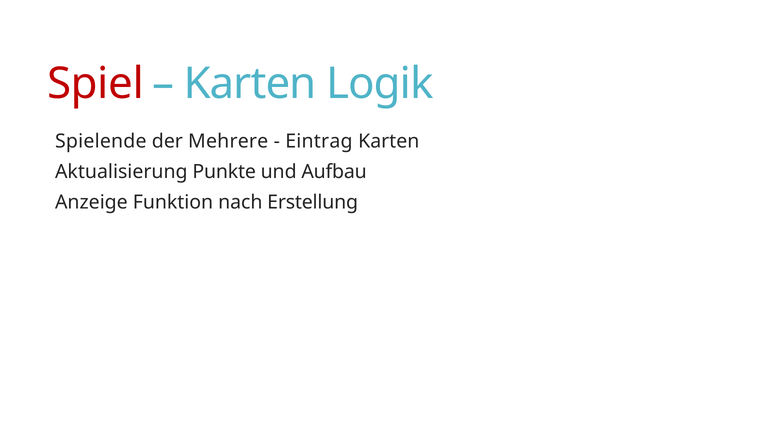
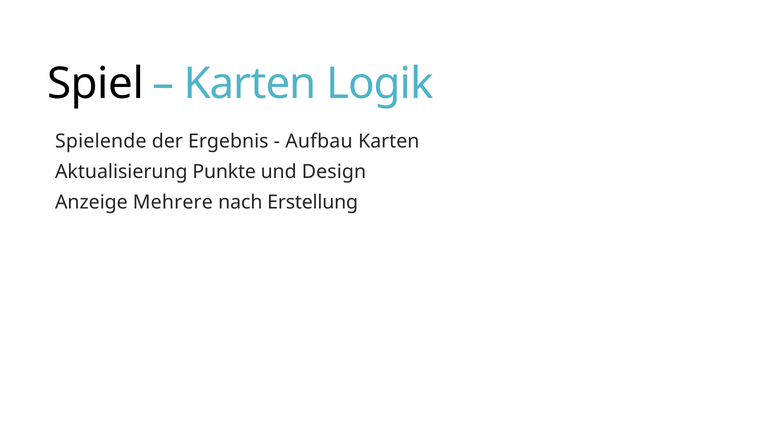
Spiel colour: red -> black
Mehrere: Mehrere -> Ergebnis
Eintrag: Eintrag -> Aufbau
Aufbau: Aufbau -> Design
Funktion: Funktion -> Mehrere
